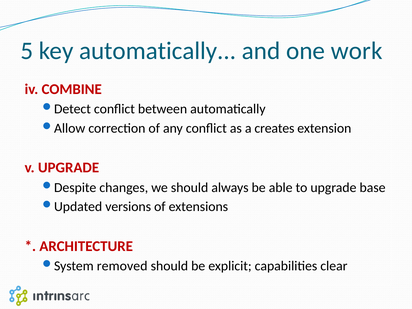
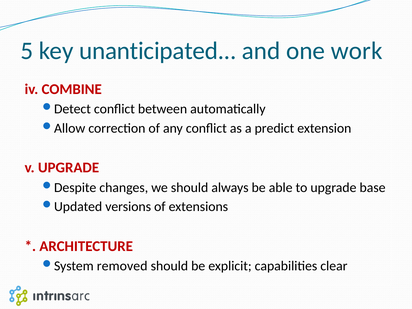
key automatically: automatically -> unanticipated
creates: creates -> predict
